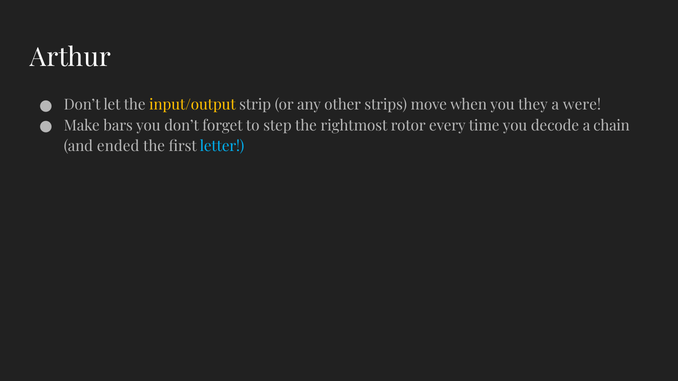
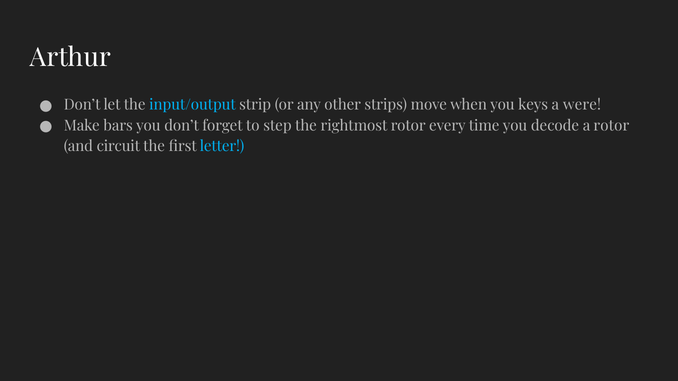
input/output colour: yellow -> light blue
they: they -> keys
a chain: chain -> rotor
ended: ended -> circuit
